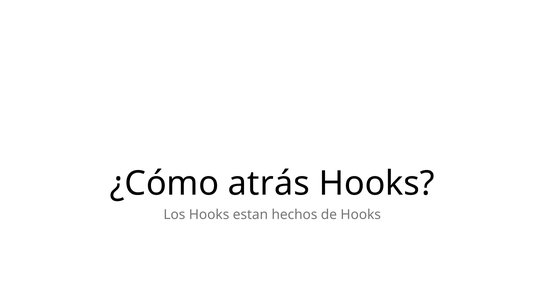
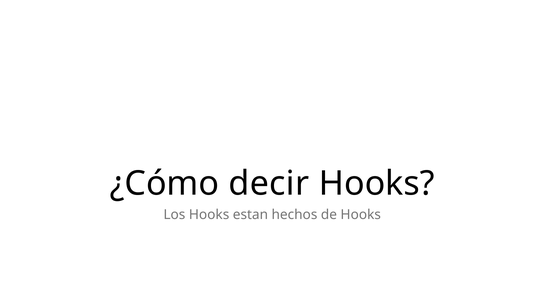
atrás: atrás -> decir
